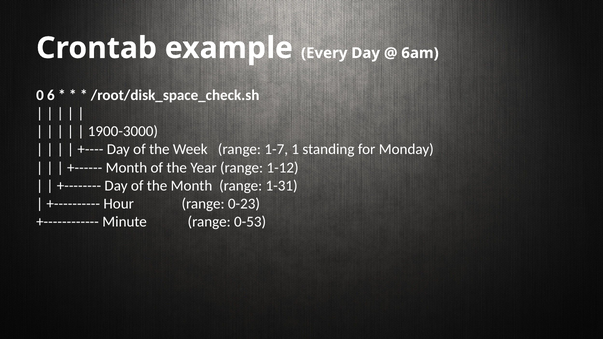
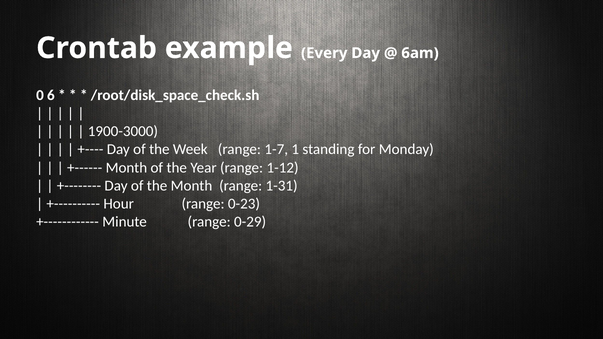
0-53: 0-53 -> 0-29
